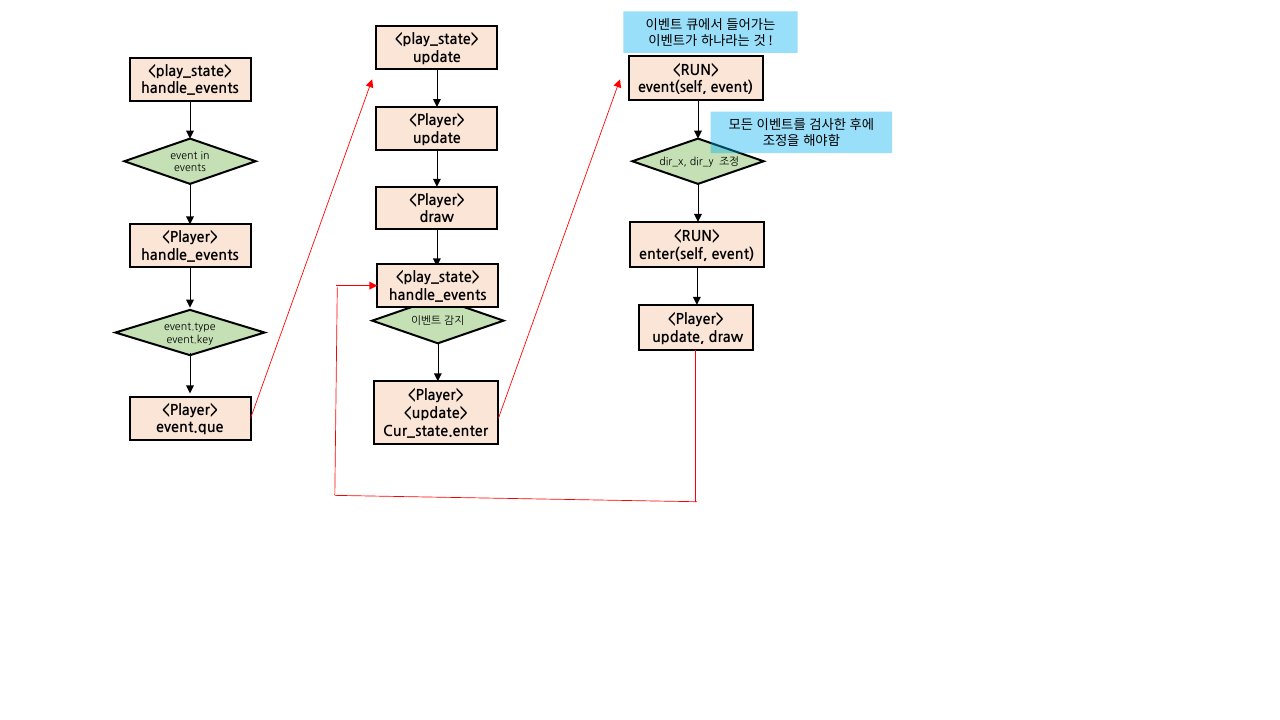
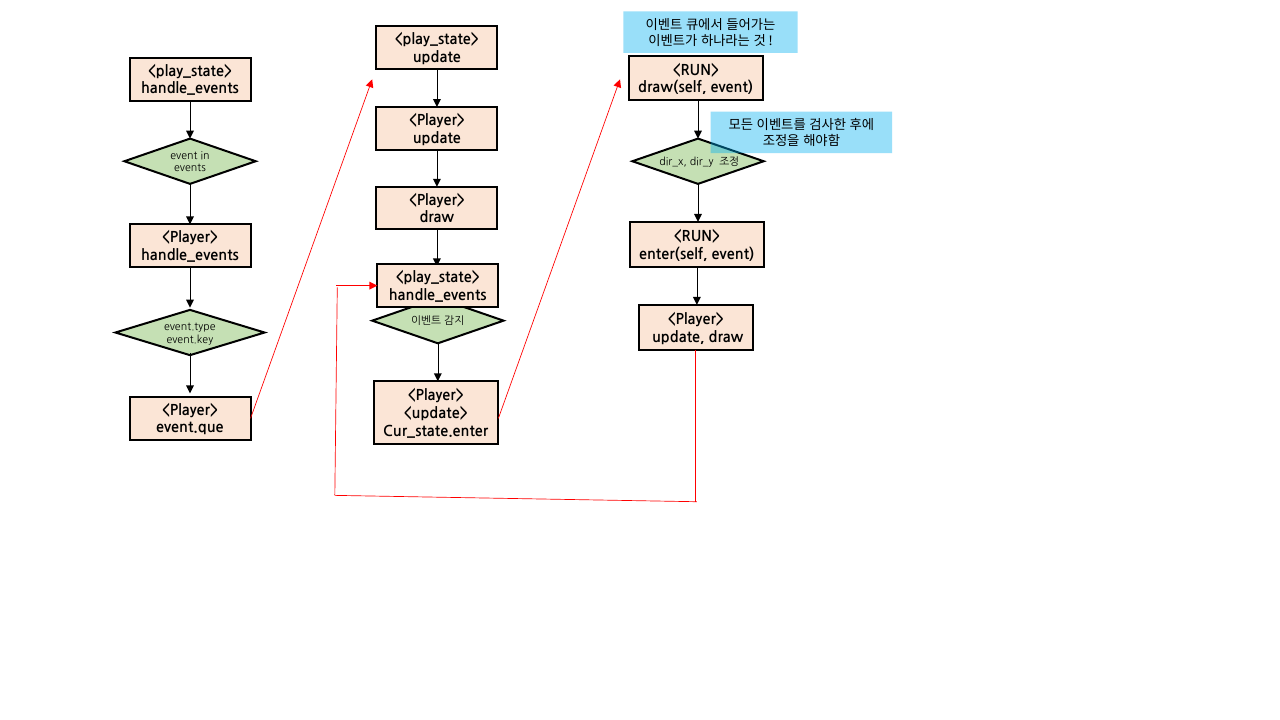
event(self: event(self -> draw(self
